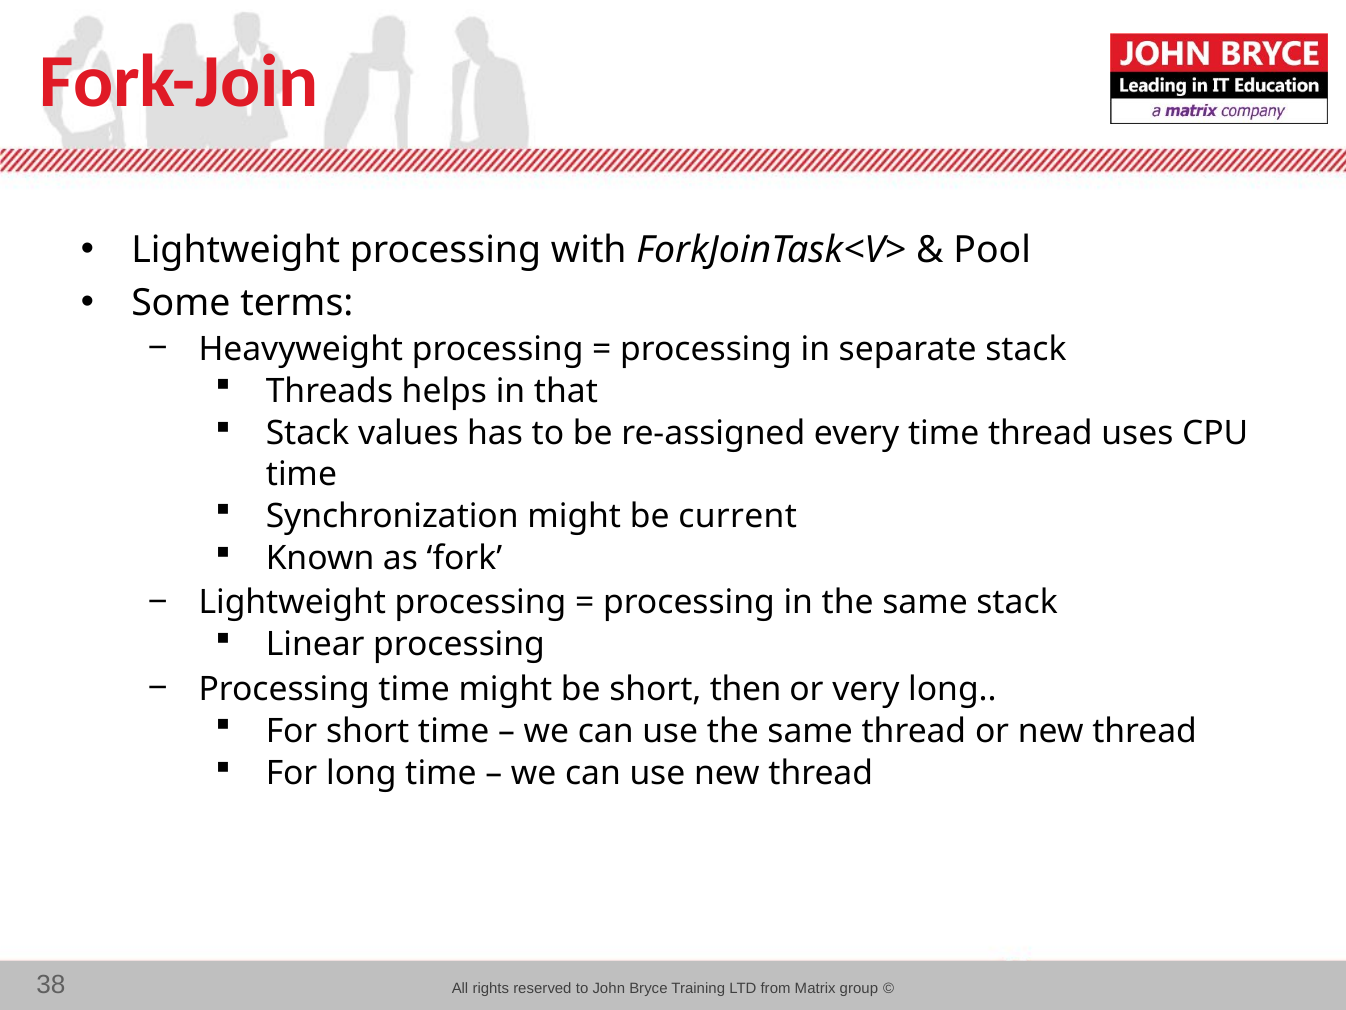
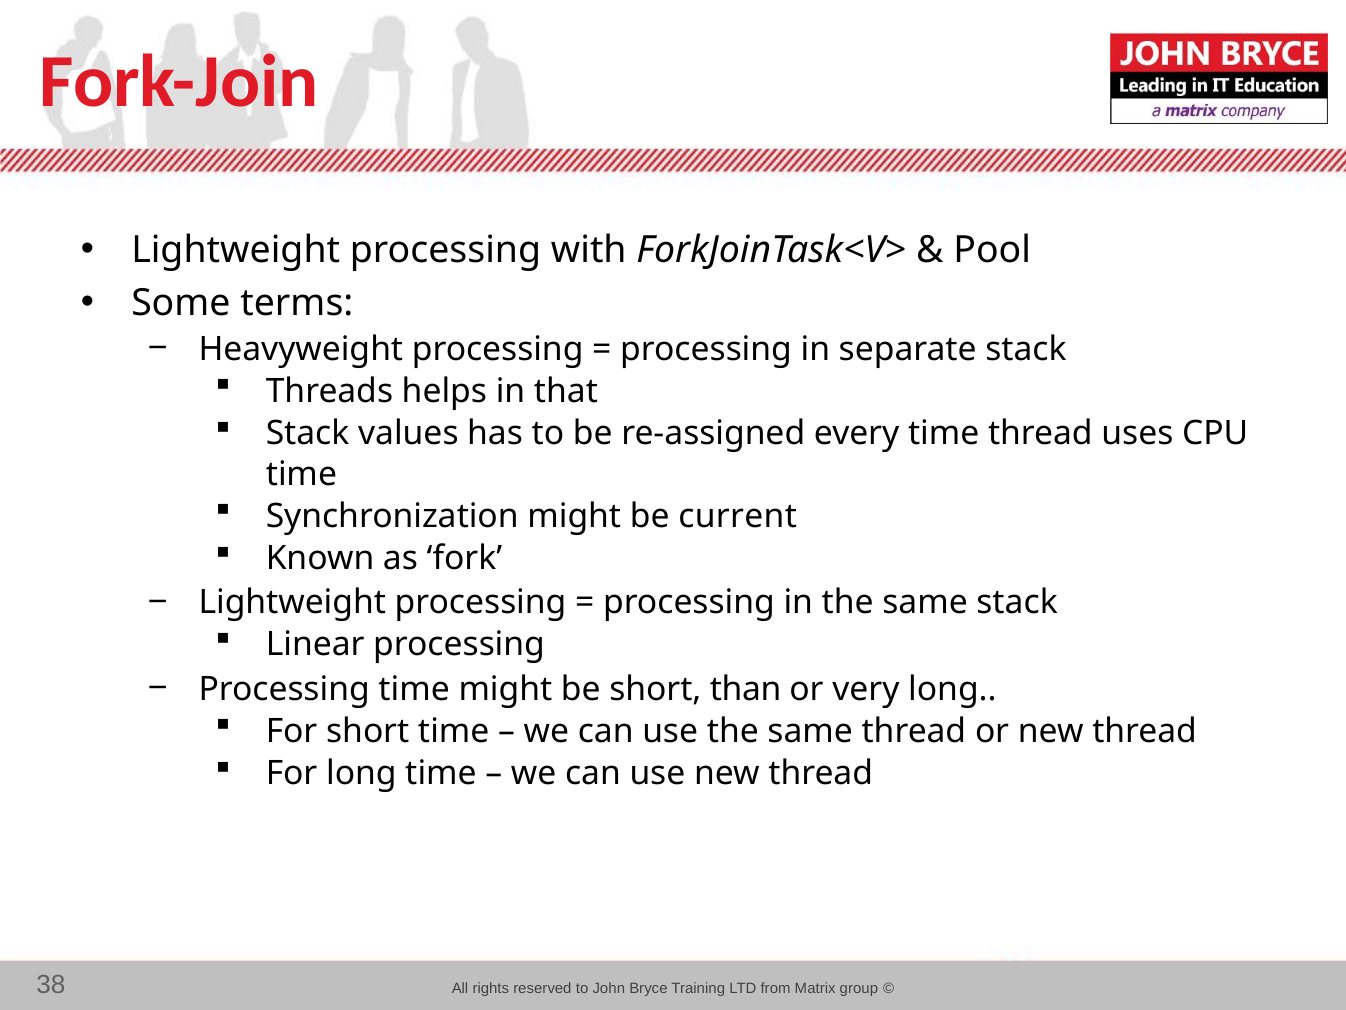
then: then -> than
